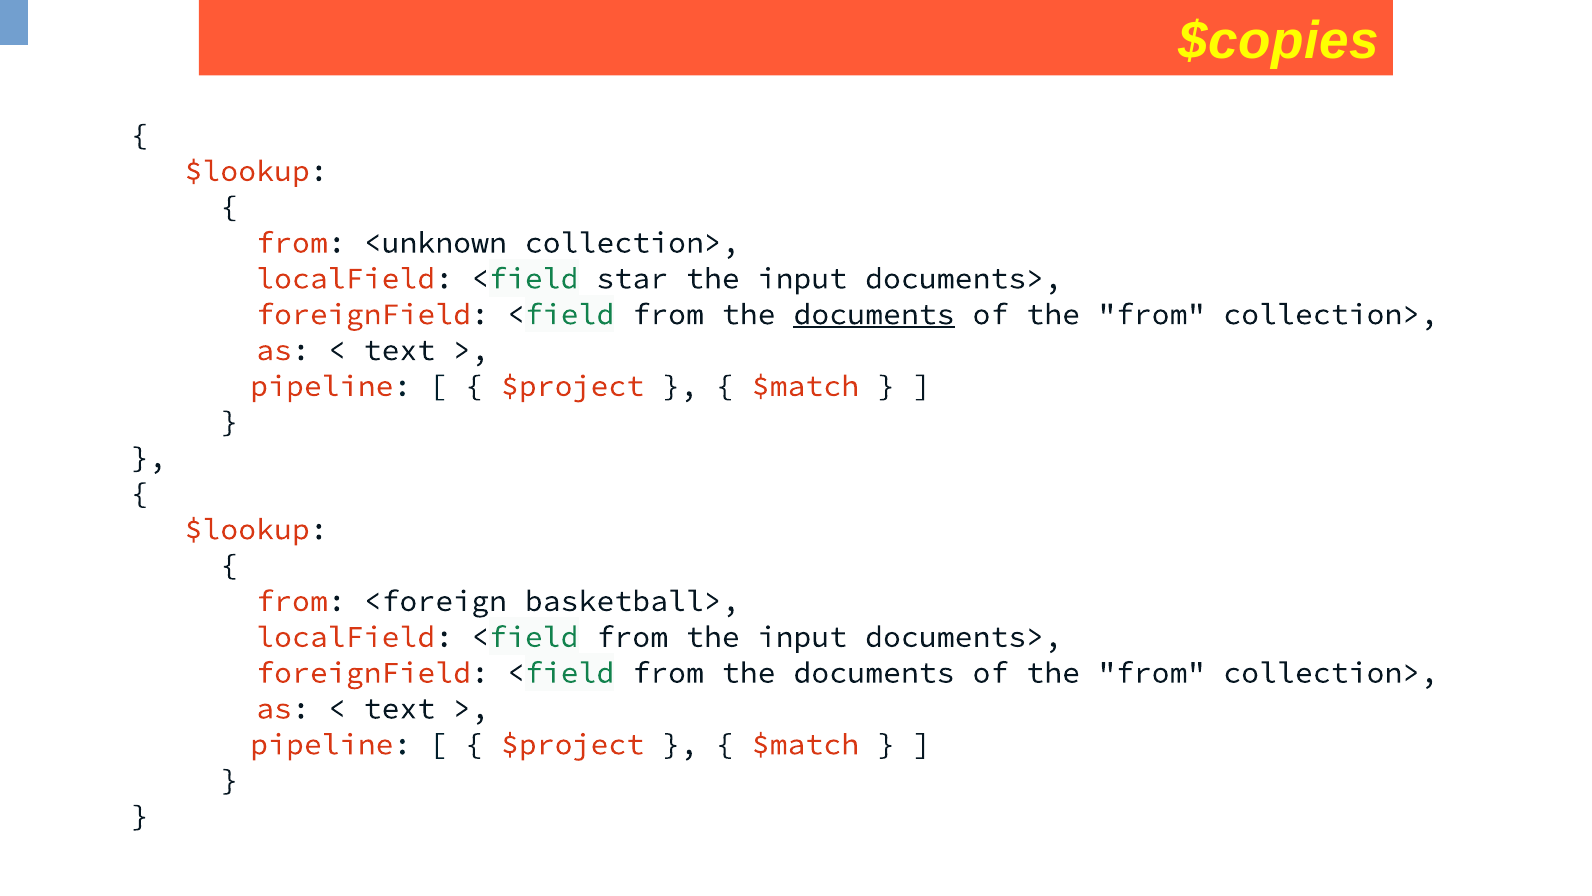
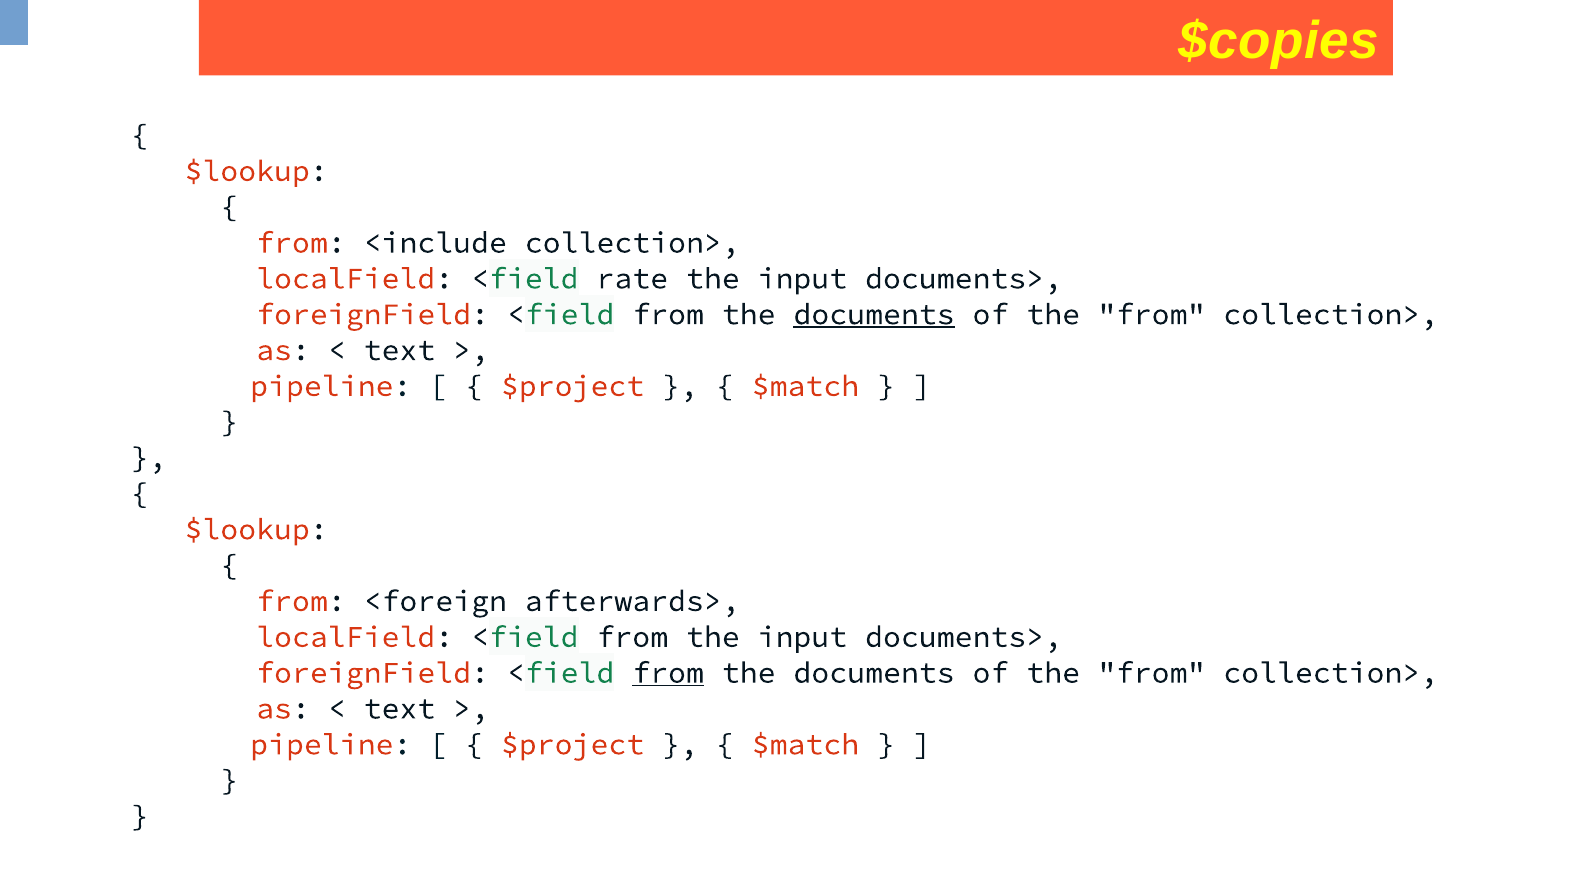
<unknown: <unknown -> <include
star: star -> rate
basketball>: basketball> -> afterwards>
from at (668, 672) underline: none -> present
